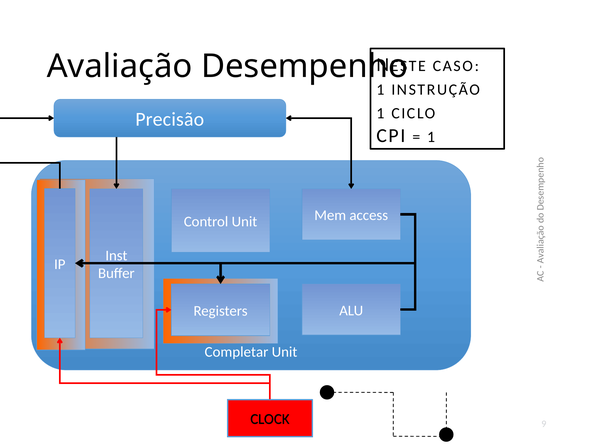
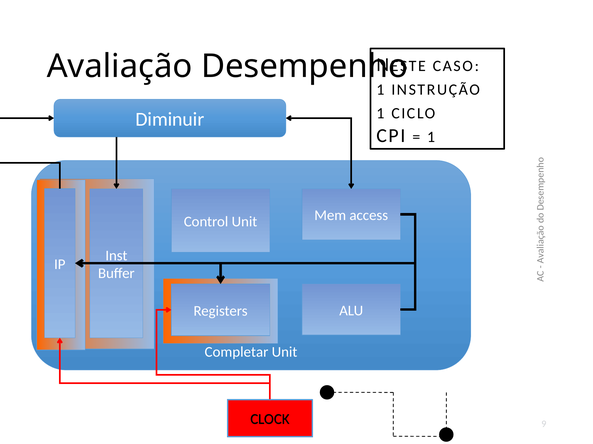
Precisão: Precisão -> Diminuir
